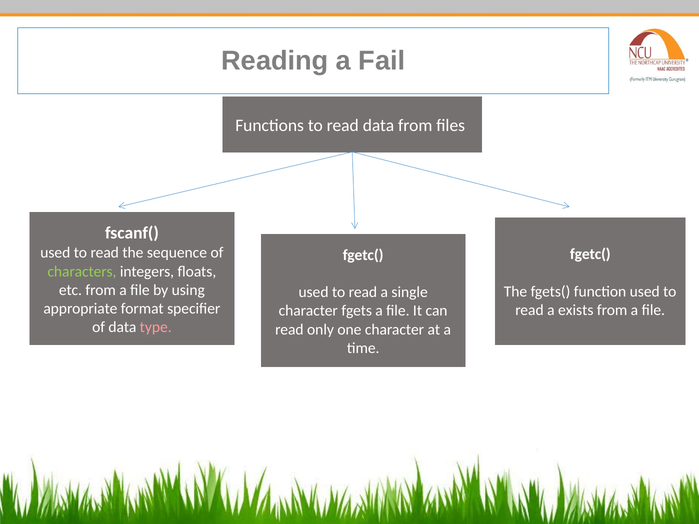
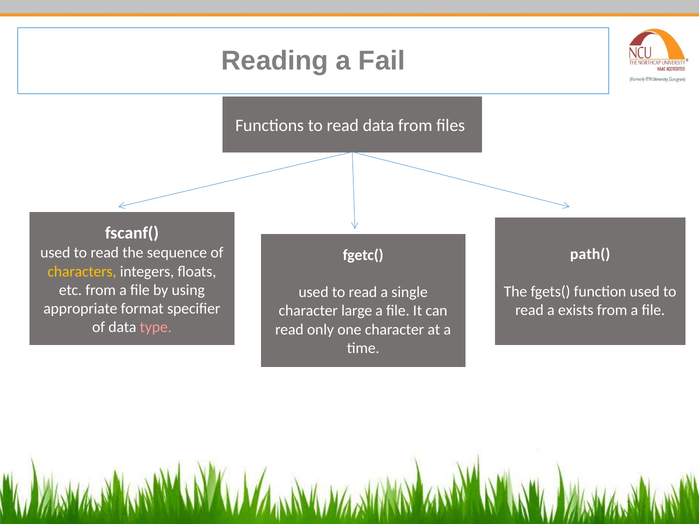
fgetc( at (590, 254): fgetc( -> path(
characters colour: light green -> yellow
fgets: fgets -> large
